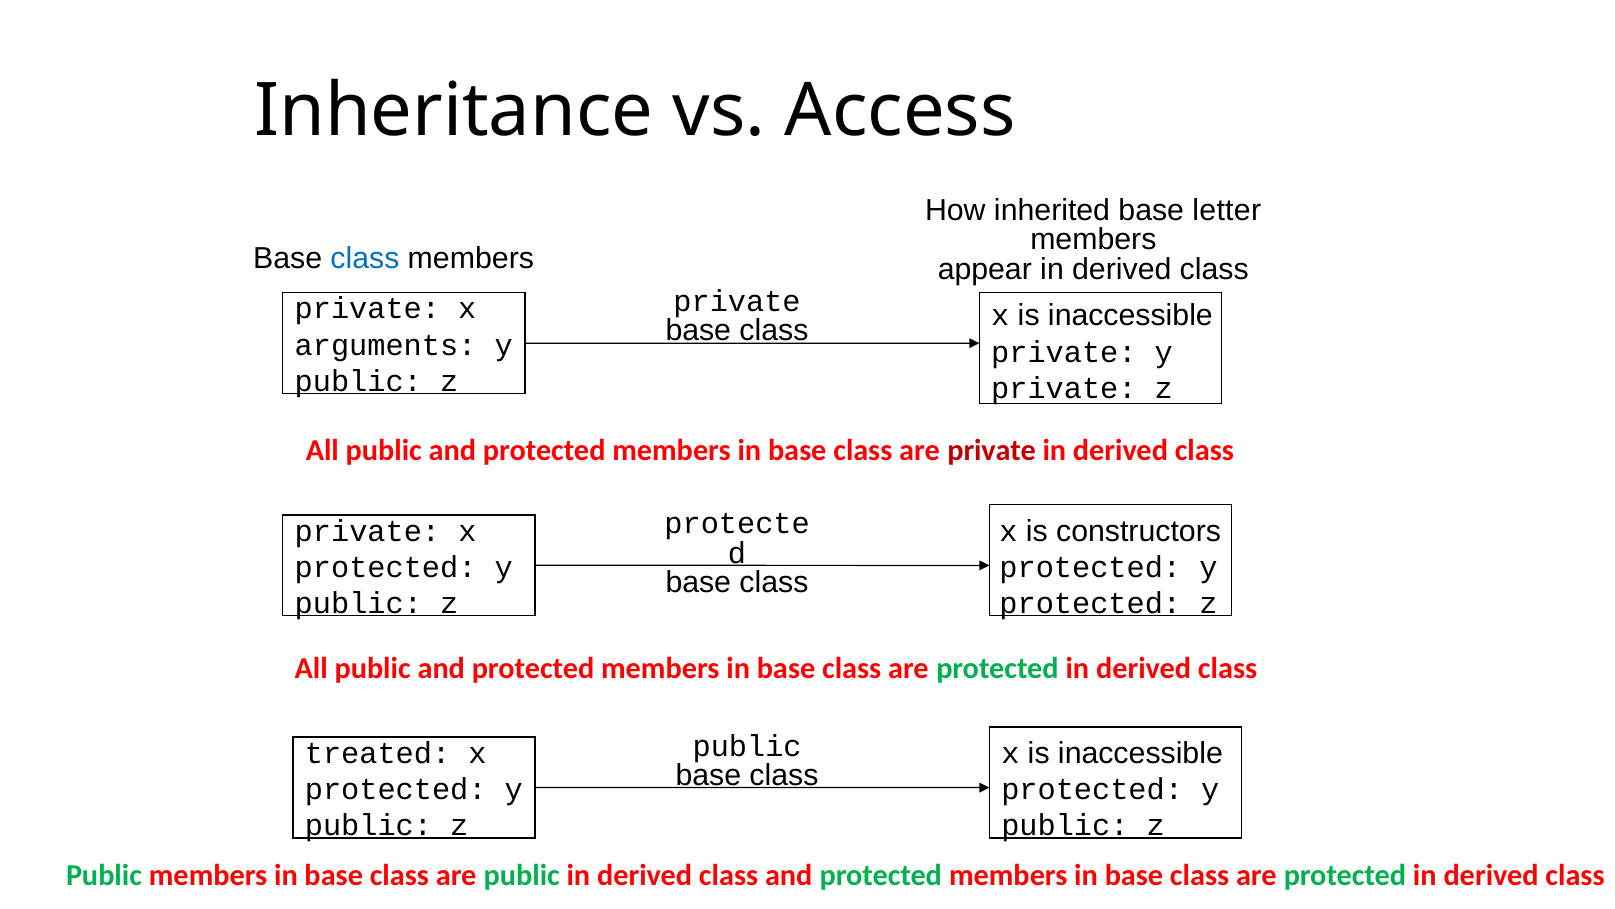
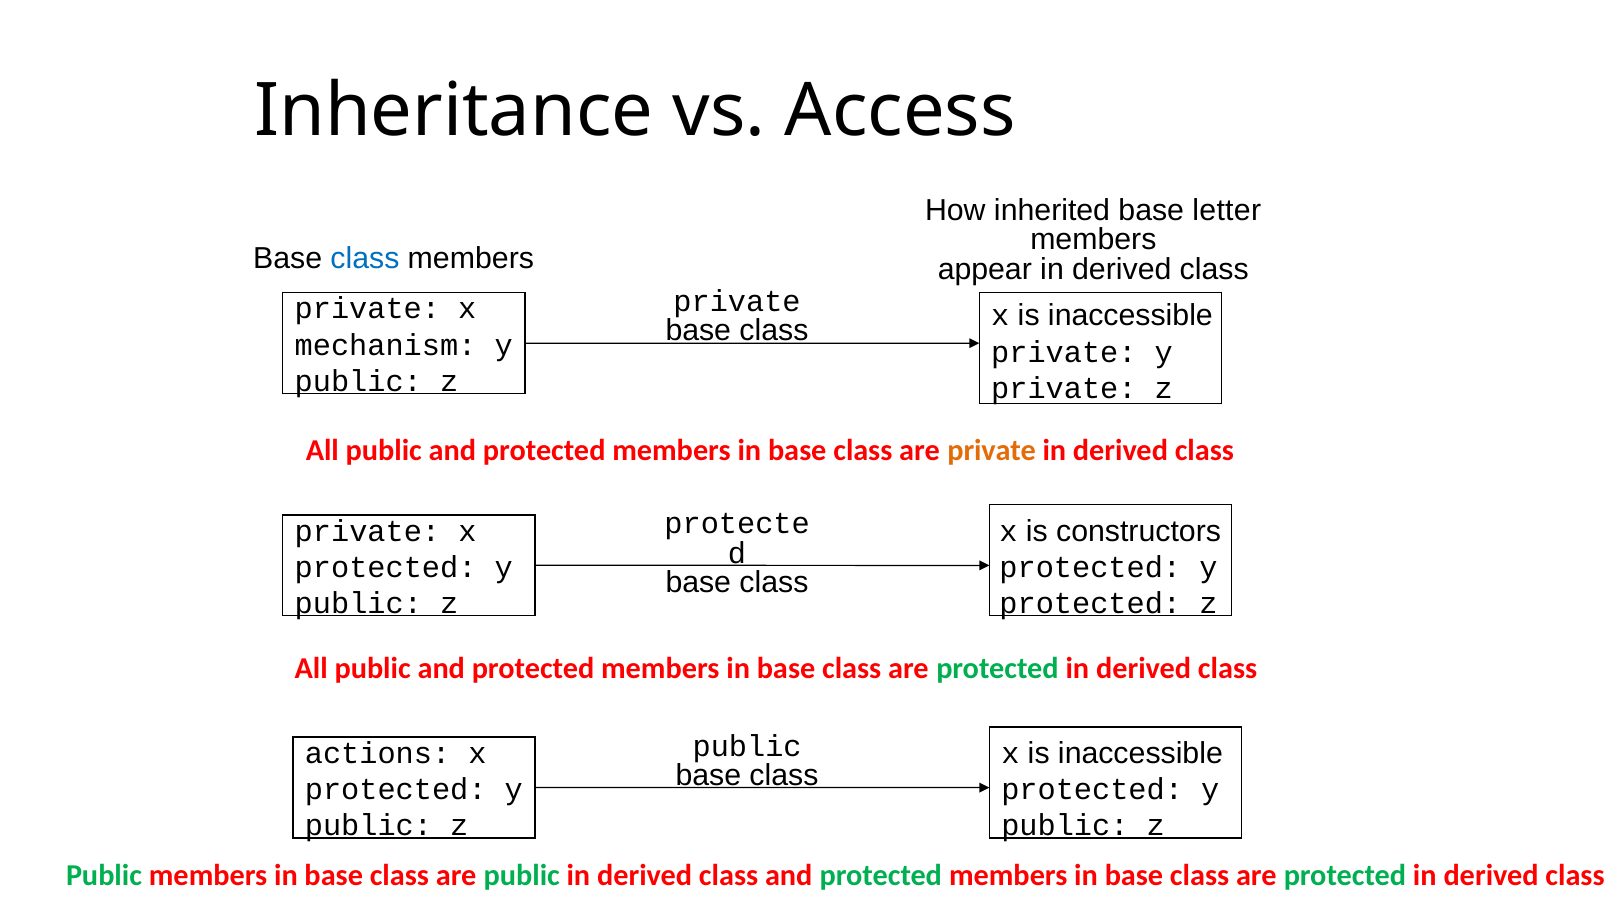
arguments: arguments -> mechanism
private at (992, 450) colour: red -> orange
treated: treated -> actions
